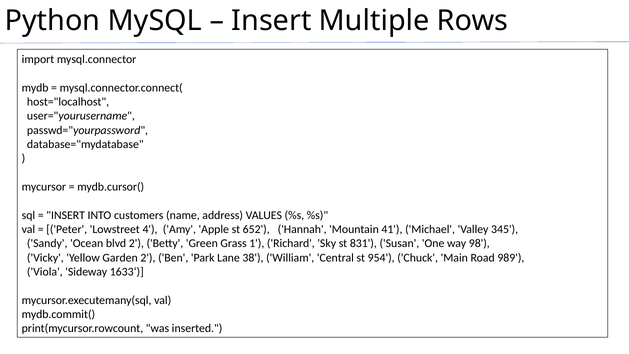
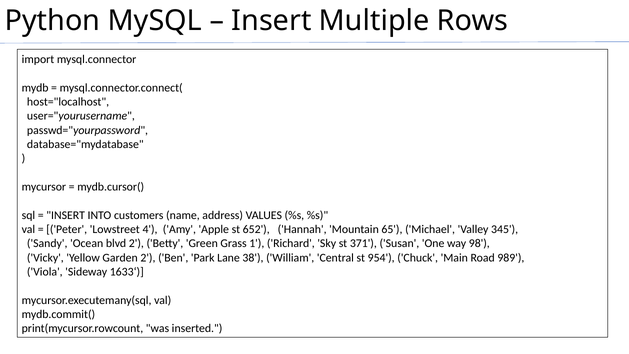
41: 41 -> 65
831: 831 -> 371
